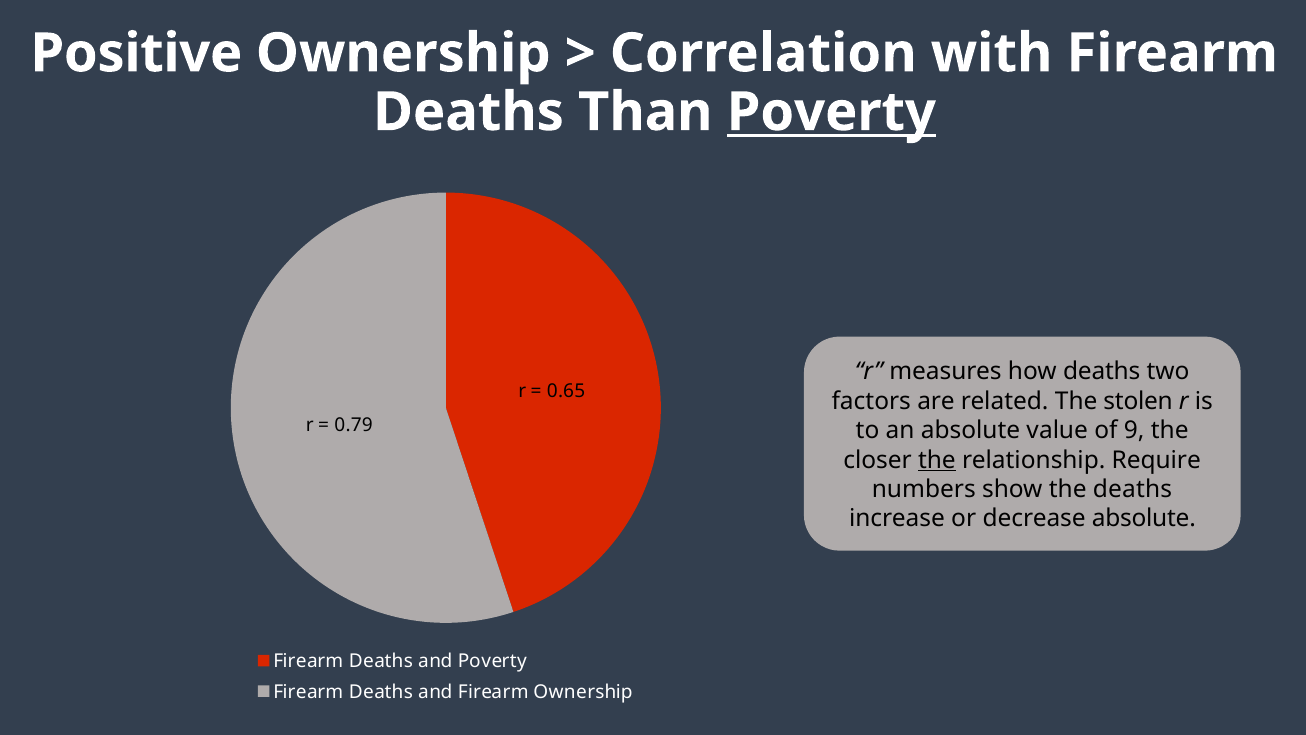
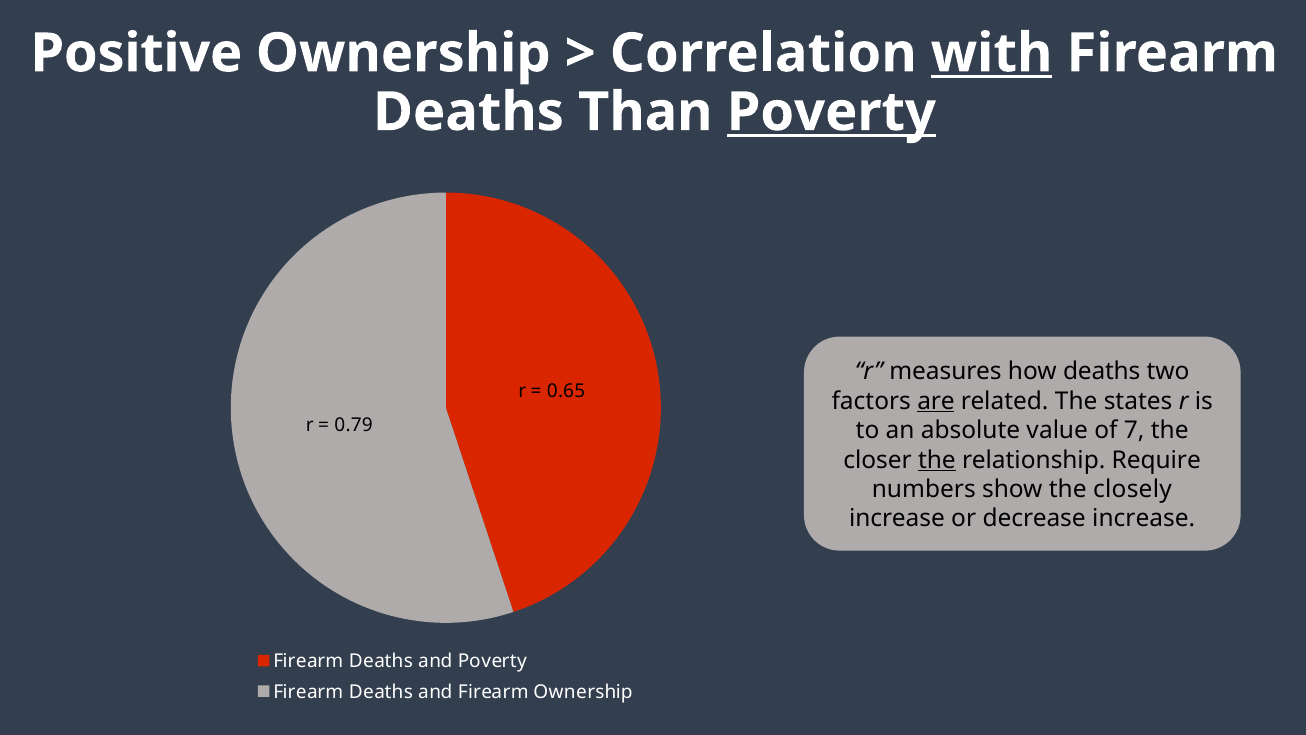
with underline: none -> present
are underline: none -> present
stolen: stolen -> states
9: 9 -> 7
the deaths: deaths -> closely
decrease absolute: absolute -> increase
